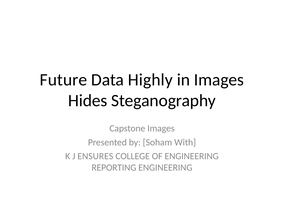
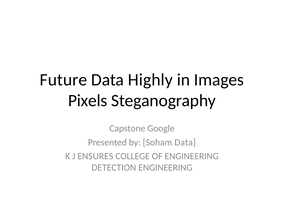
Hides: Hides -> Pixels
Capstone Images: Images -> Google
Soham With: With -> Data
REPORTING: REPORTING -> DETECTION
